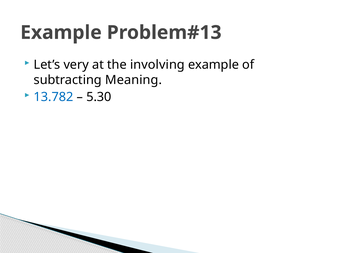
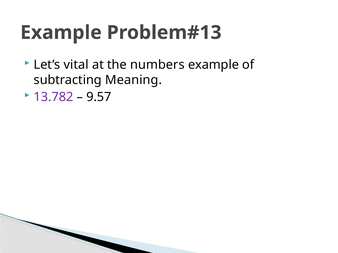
very: very -> vital
involving: involving -> numbers
13.782 colour: blue -> purple
5.30: 5.30 -> 9.57
